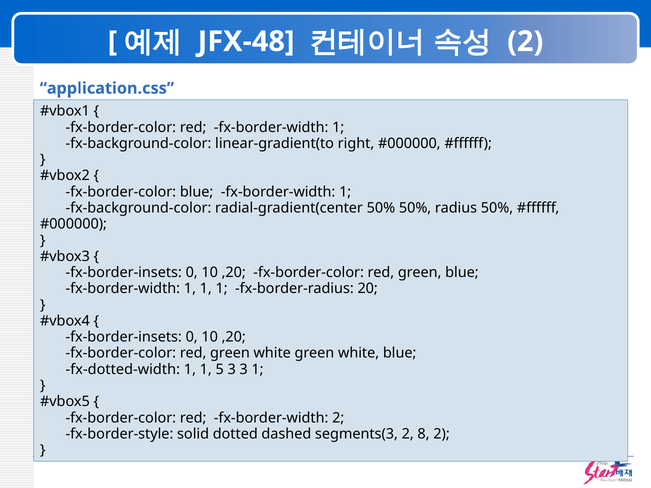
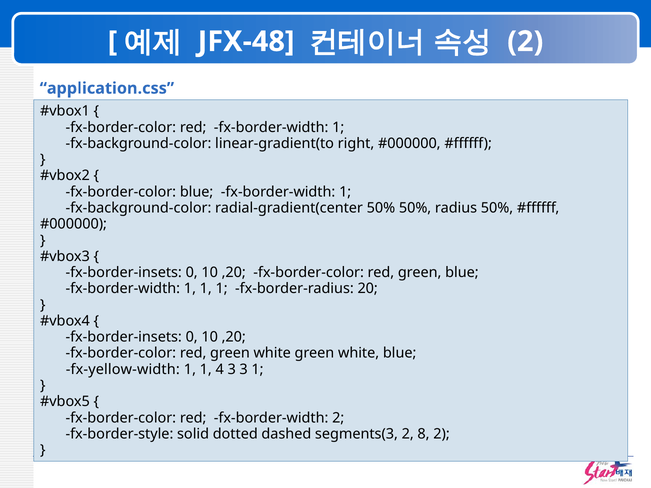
fx-dotted-width: fx-dotted-width -> fx-yellow-width
5: 5 -> 4
